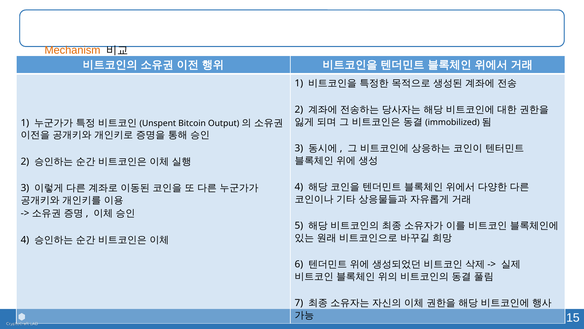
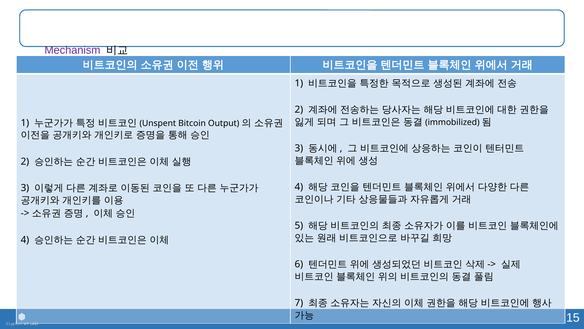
Mechanism colour: orange -> purple
